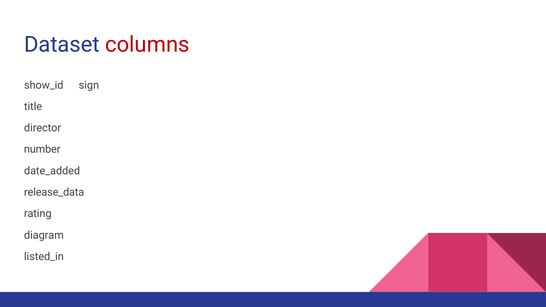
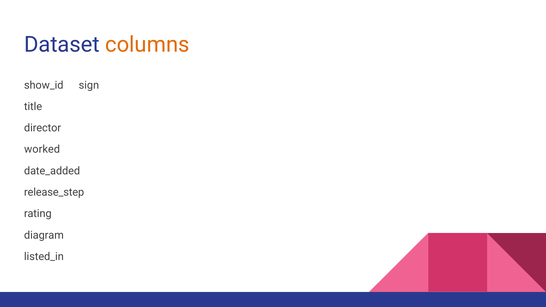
columns colour: red -> orange
number: number -> worked
release_data: release_data -> release_step
